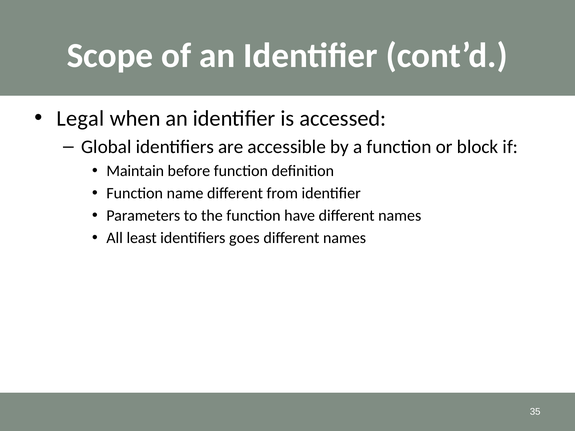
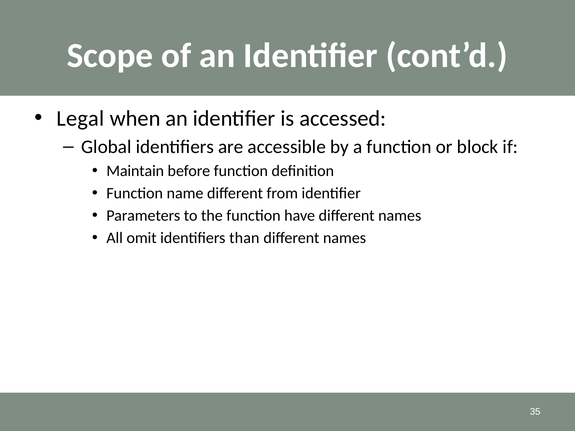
least: least -> omit
goes: goes -> than
